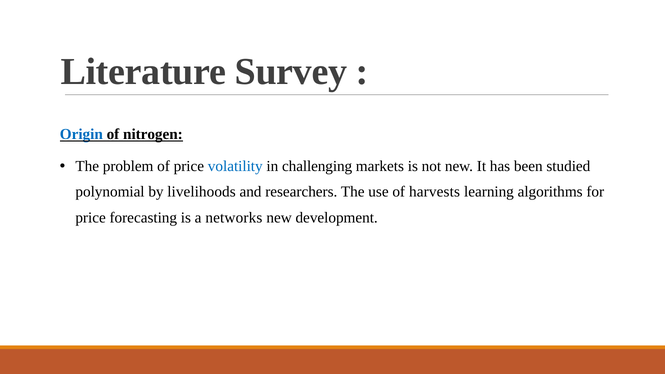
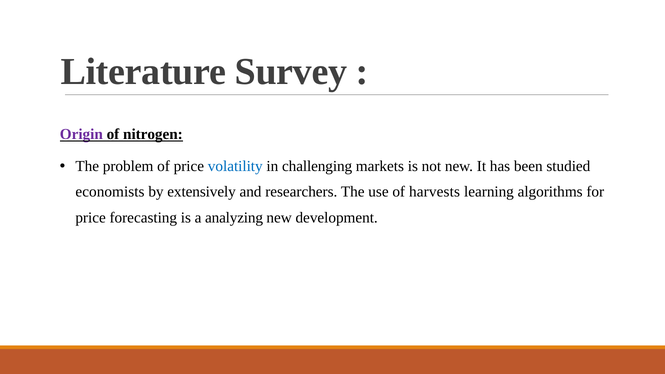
Origin colour: blue -> purple
polynomial: polynomial -> economists
livelihoods: livelihoods -> extensively
networks: networks -> analyzing
